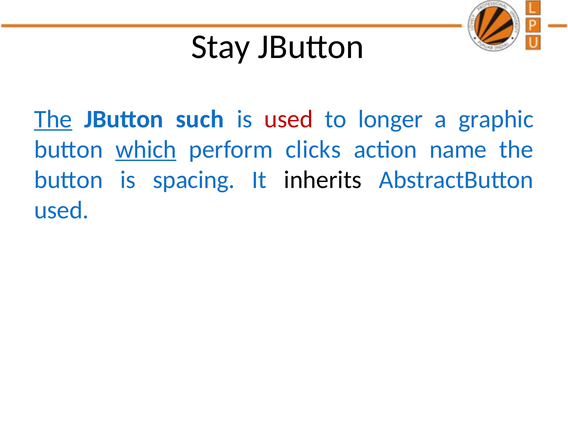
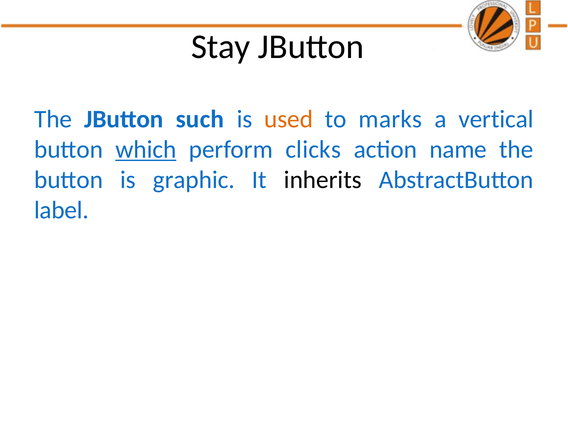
The at (53, 119) underline: present -> none
used at (289, 119) colour: red -> orange
longer: longer -> marks
graphic: graphic -> vertical
spacing: spacing -> graphic
used at (61, 210): used -> label
